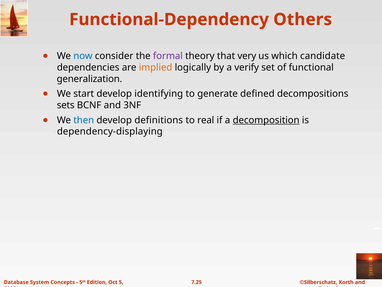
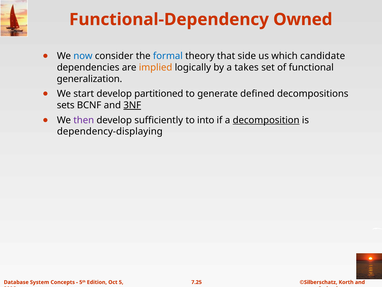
Others: Others -> Owned
formal colour: purple -> blue
very: very -> side
verify: verify -> takes
identifying: identifying -> partitioned
3NF underline: none -> present
then colour: blue -> purple
definitions: definitions -> sufficiently
real: real -> into
